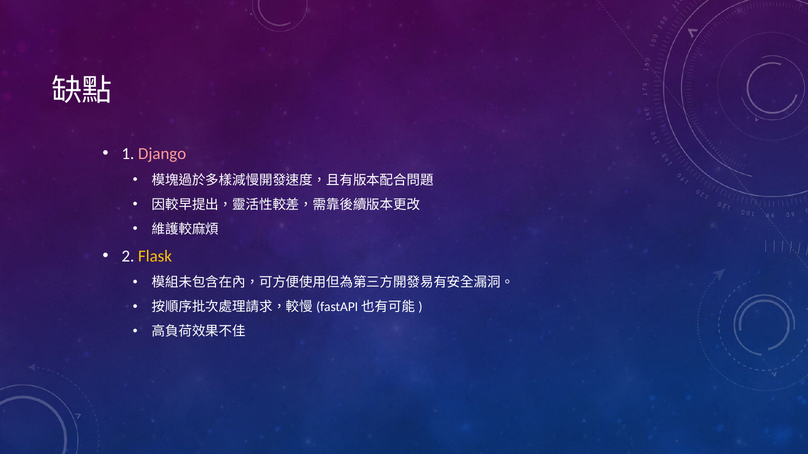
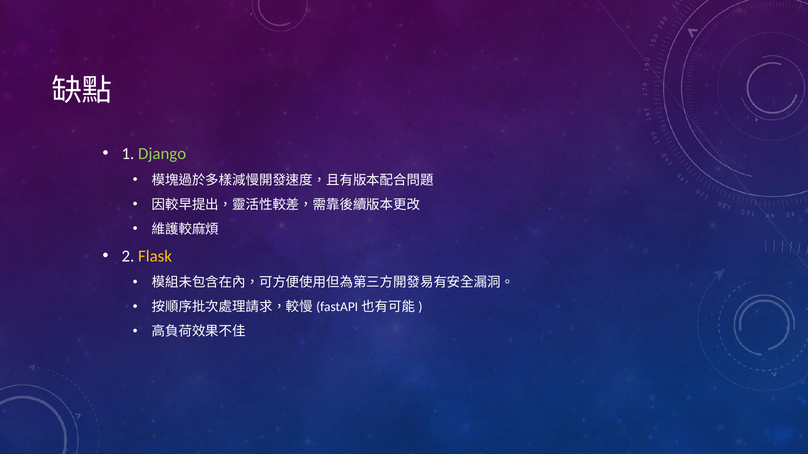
Django colour: pink -> light green
